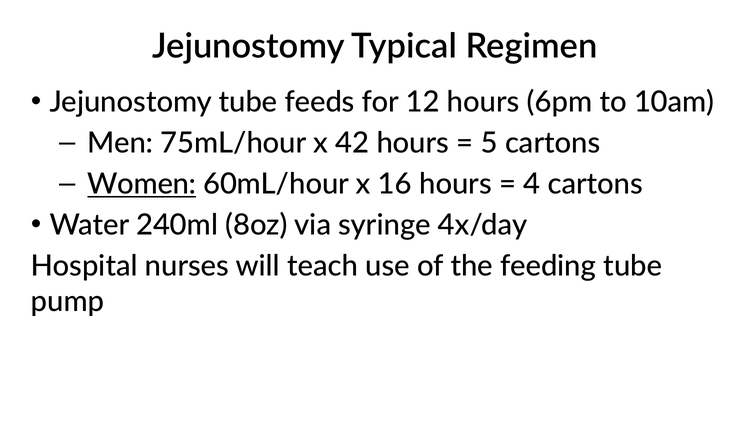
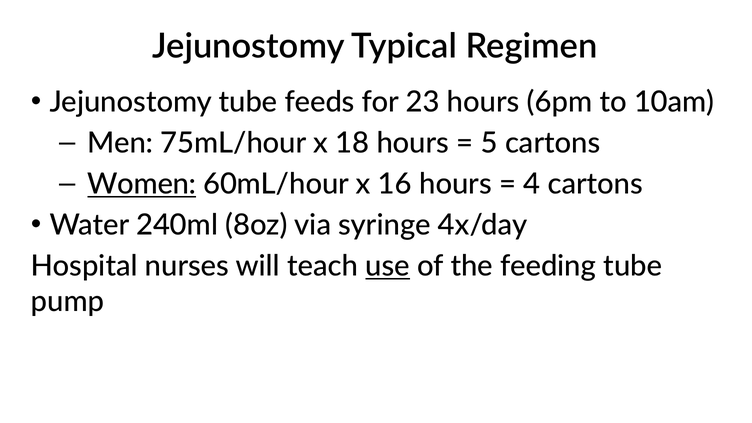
12: 12 -> 23
42: 42 -> 18
use underline: none -> present
